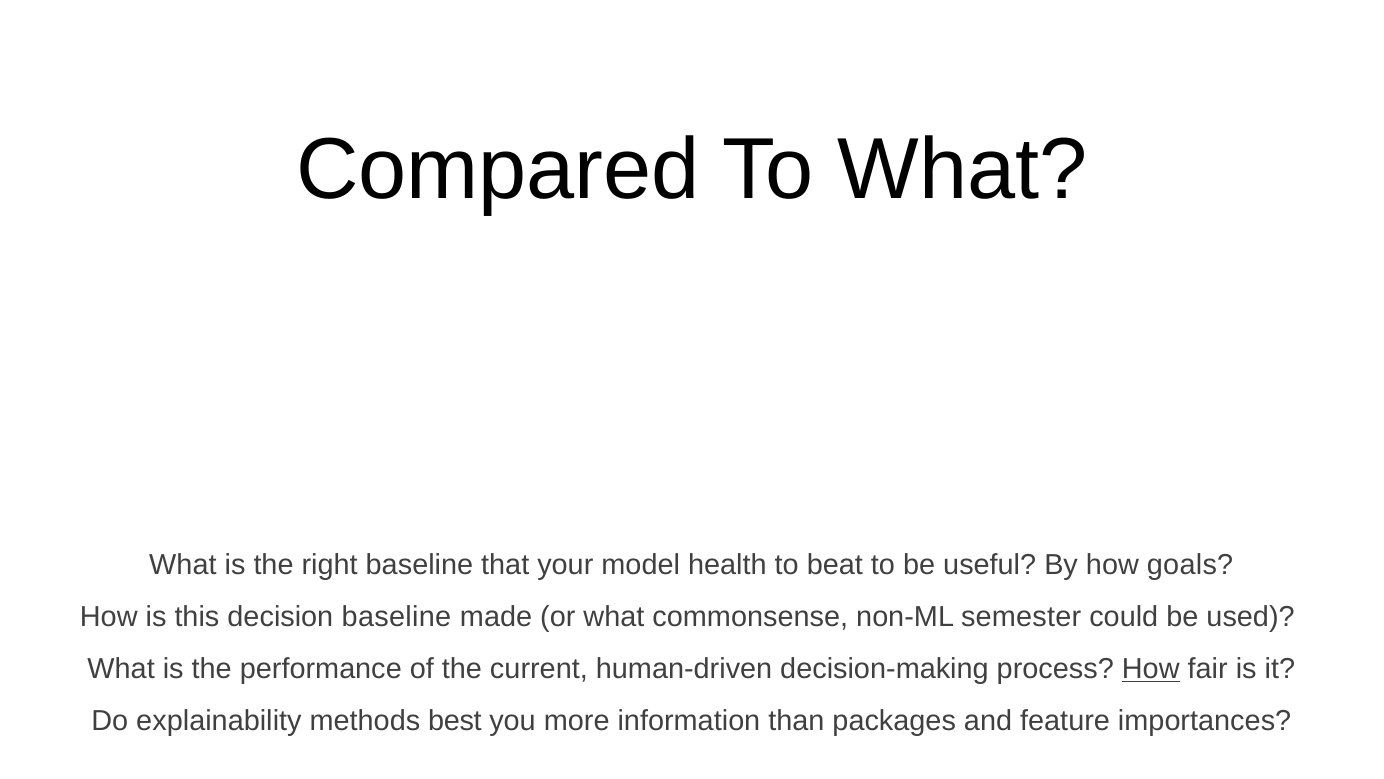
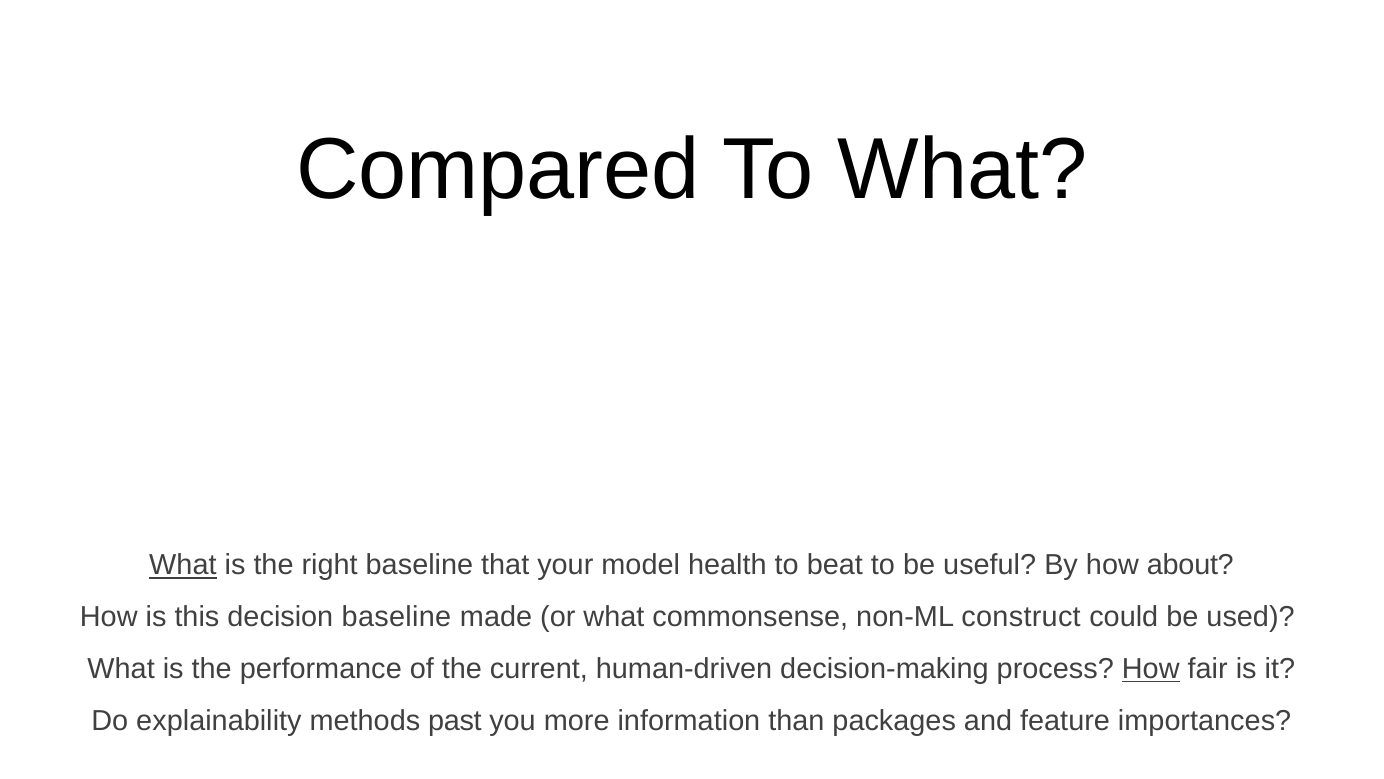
What at (183, 565) underline: none -> present
goals: goals -> about
semester: semester -> construct
best: best -> past
